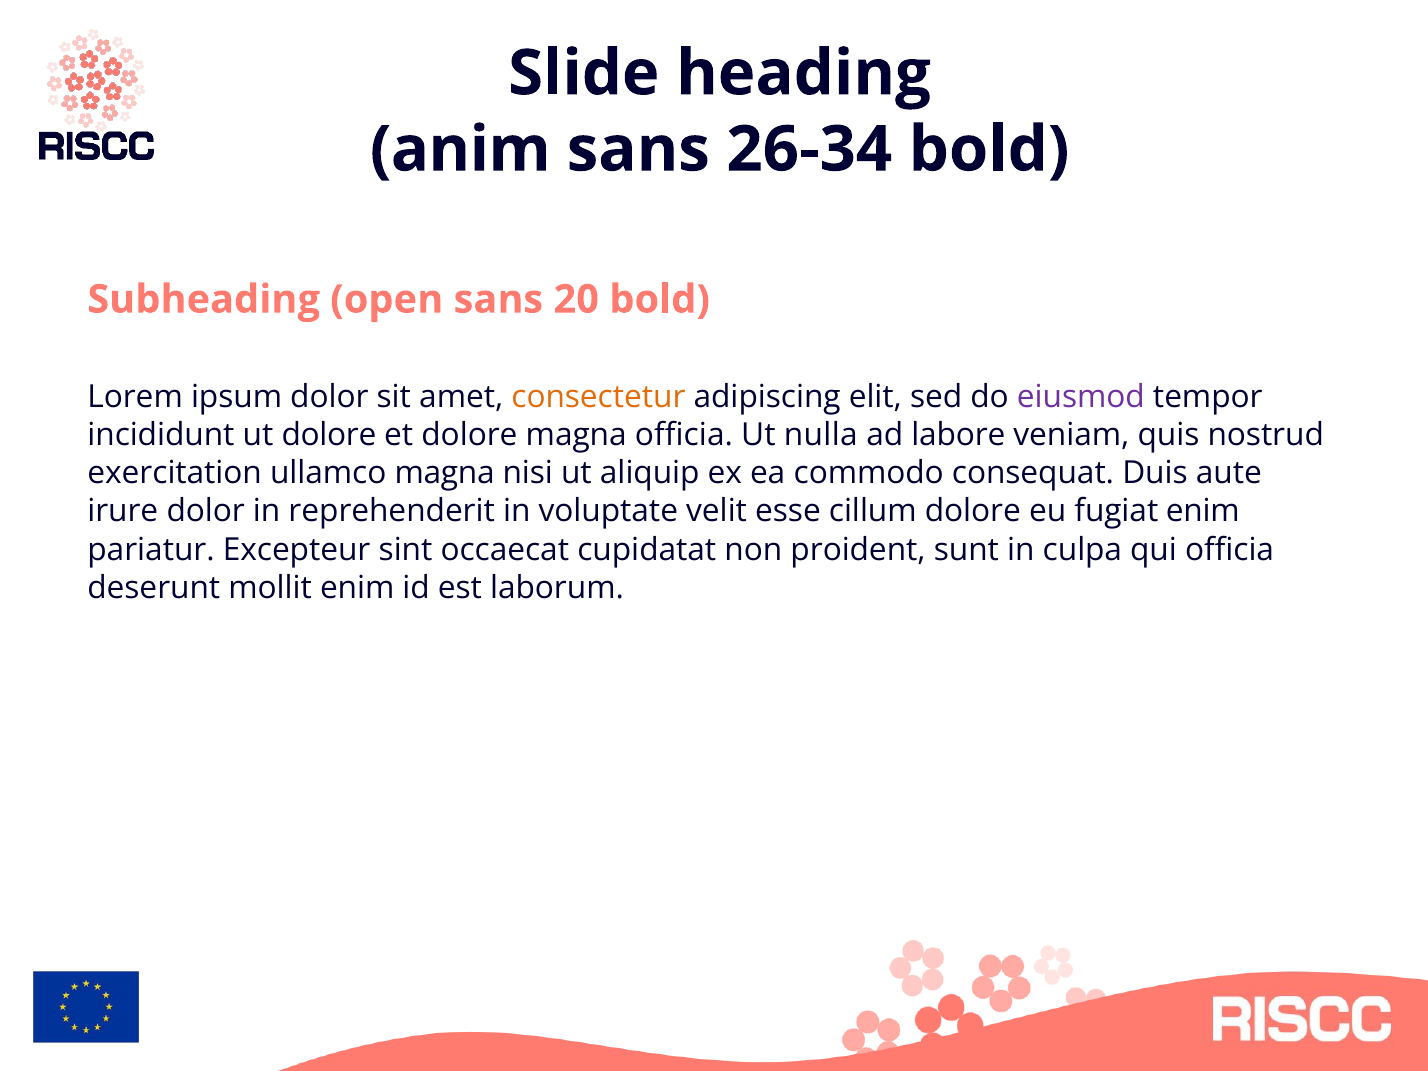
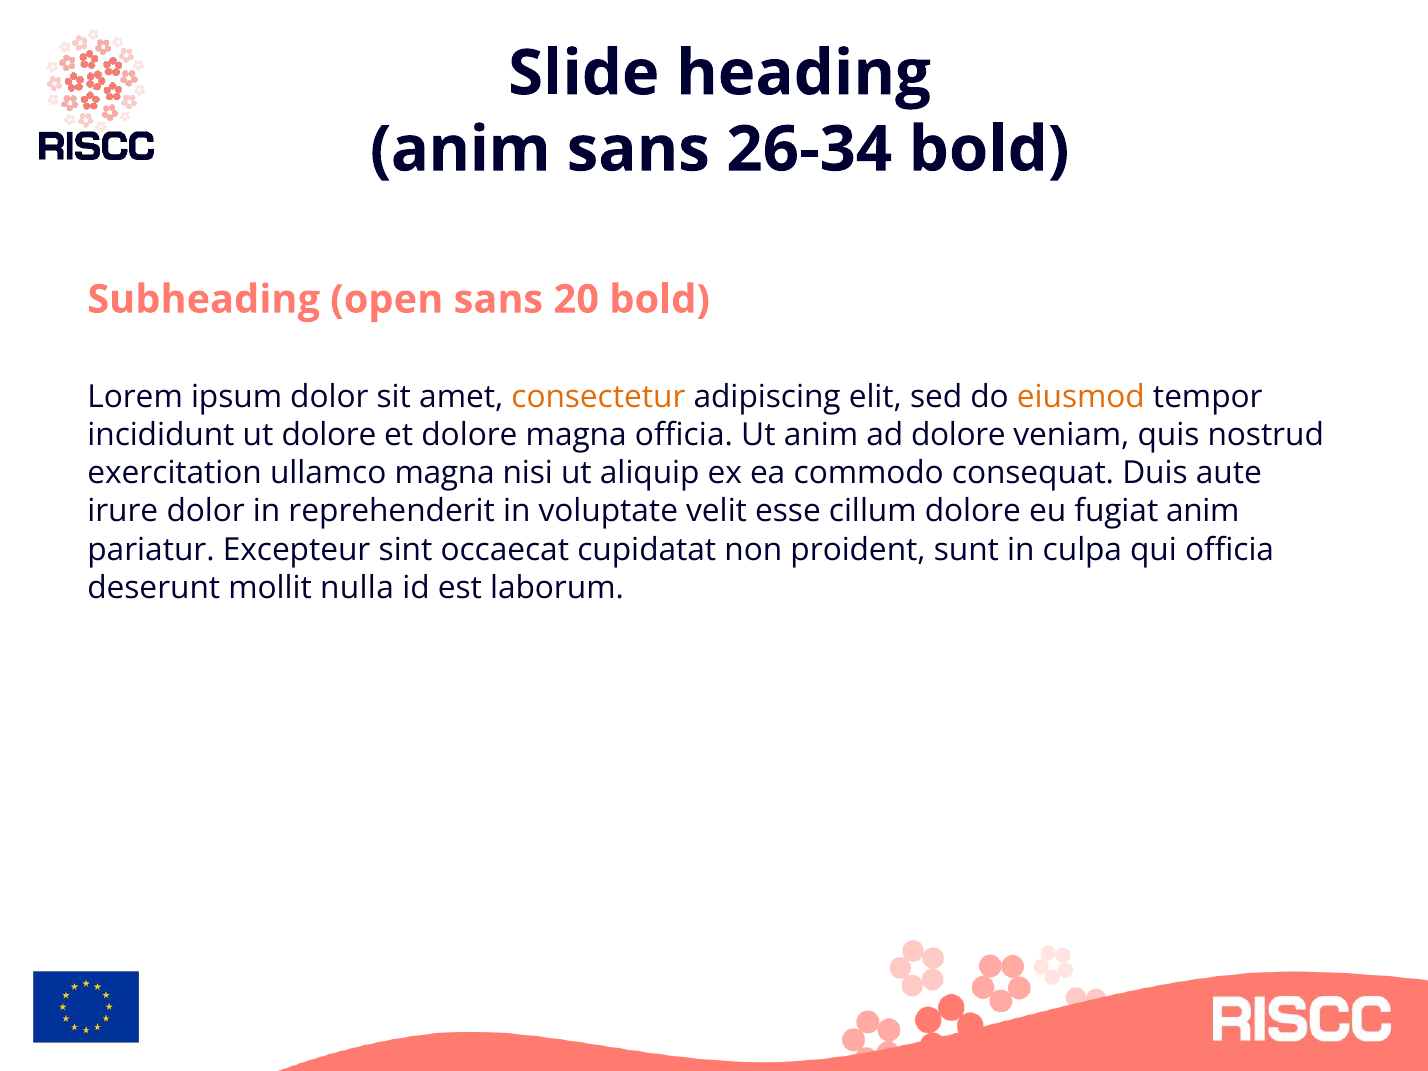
eiusmod colour: purple -> orange
Ut nulla: nulla -> anim
ad labore: labore -> dolore
fugiat enim: enim -> anim
mollit enim: enim -> nulla
